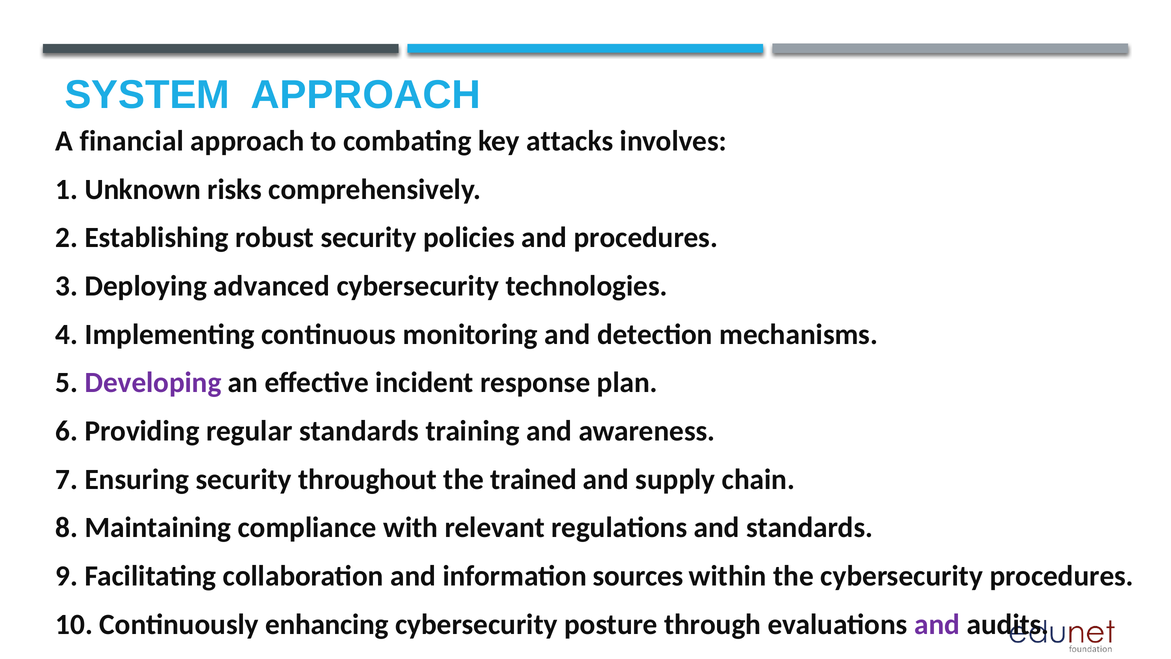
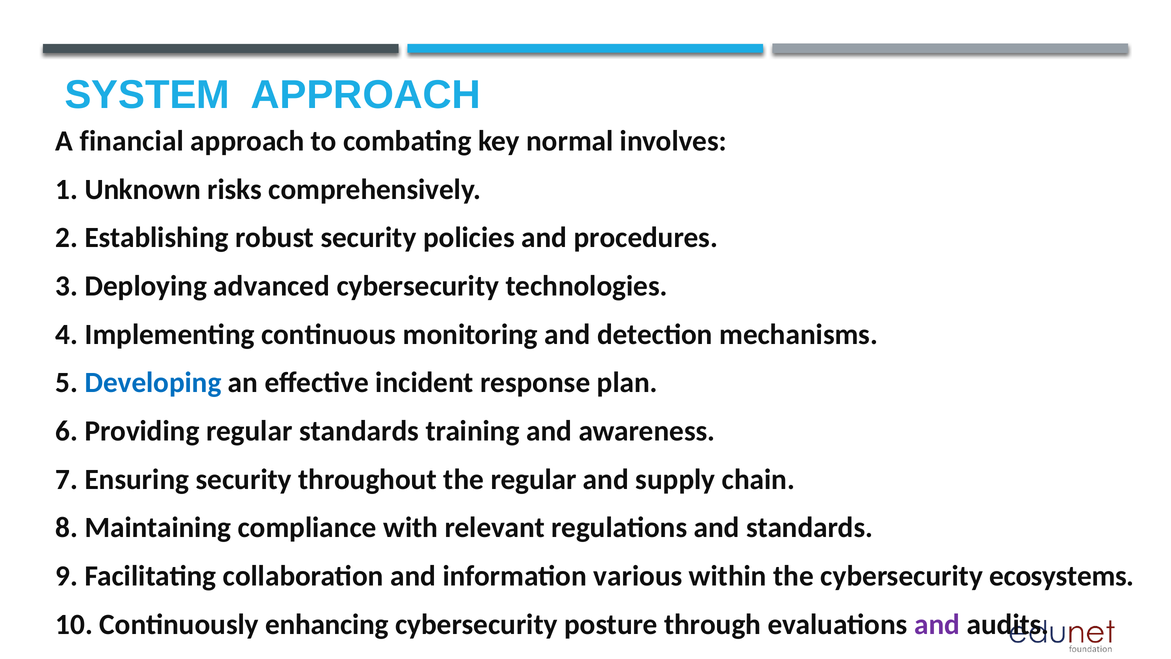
attacks: attacks -> normal
Developing colour: purple -> blue
the trained: trained -> regular
sources: sources -> various
cybersecurity procedures: procedures -> ecosystems
